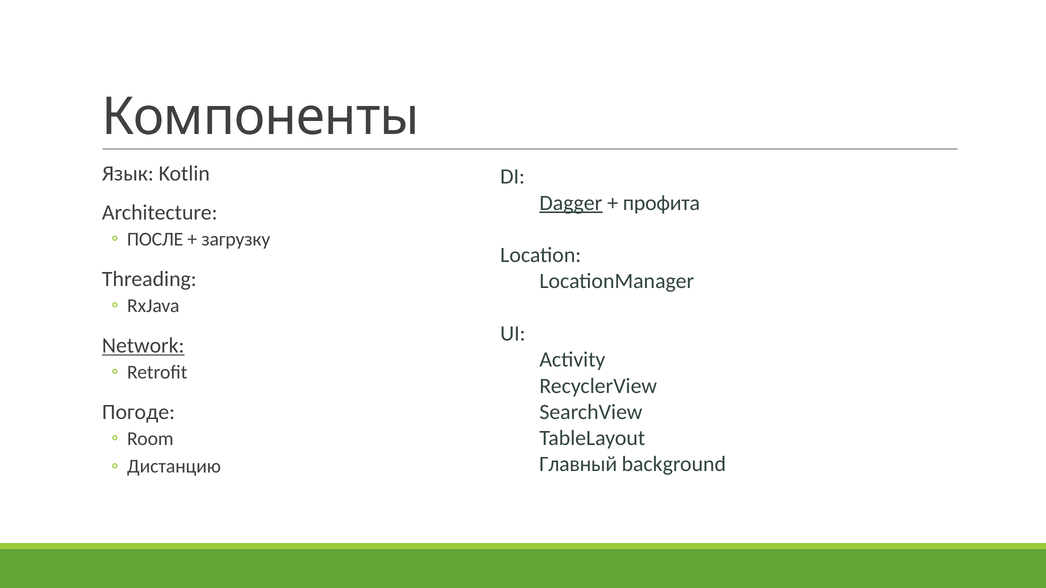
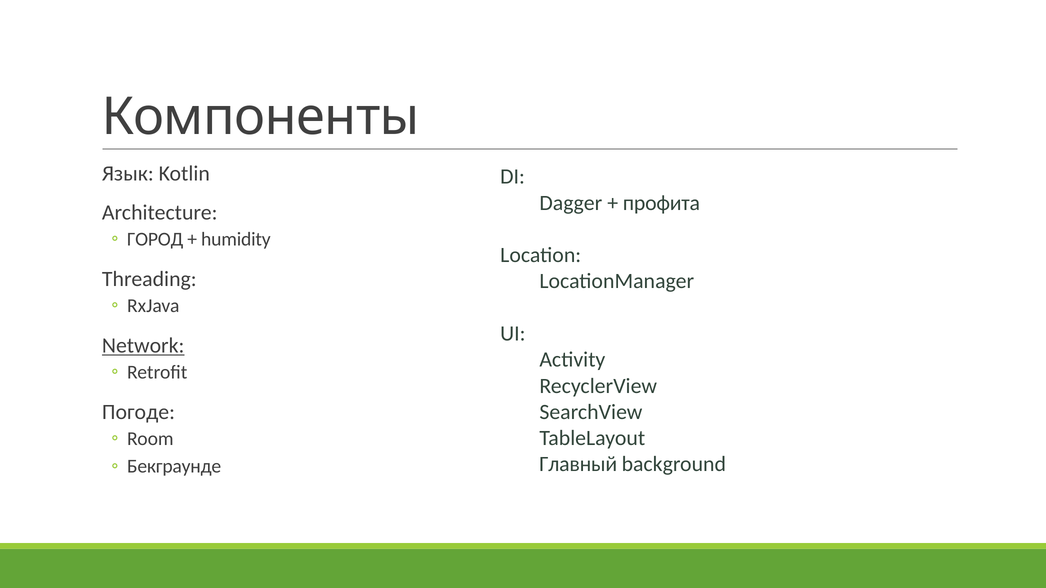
Dagger underline: present -> none
ПОСЛЕ: ПОСЛЕ -> ГОРОД
загрузку: загрузку -> humidity
Дистанцию: Дистанцию -> Бекграунде
